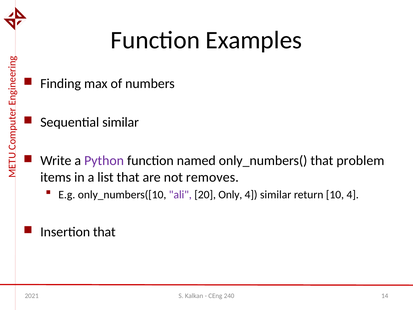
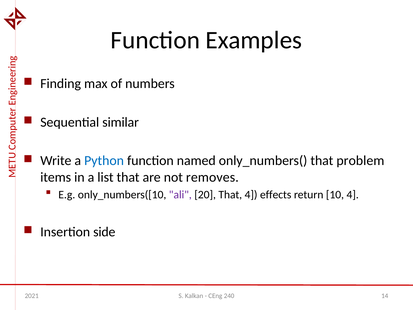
Python colour: purple -> blue
20 Only: Only -> That
4 similar: similar -> effects
Insertion that: that -> side
